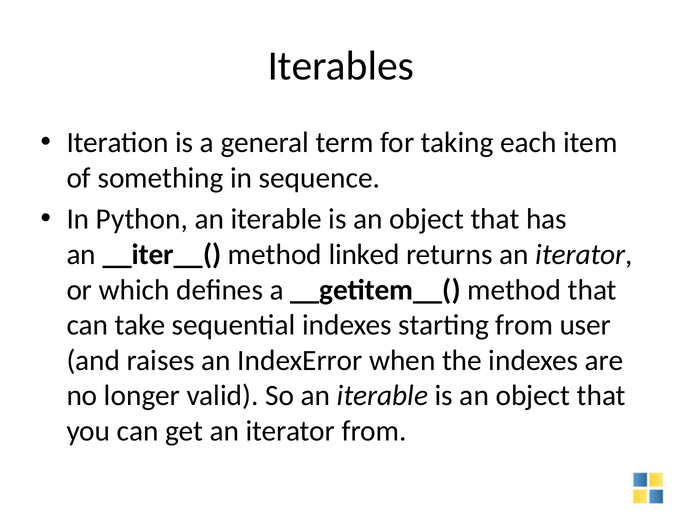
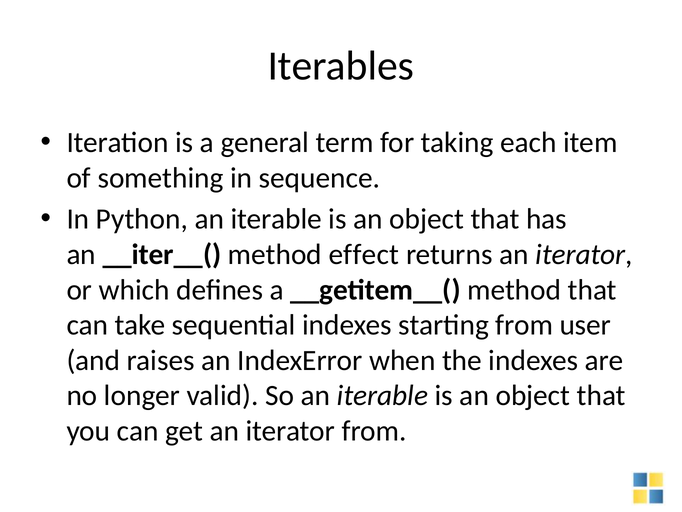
linked: linked -> effect
